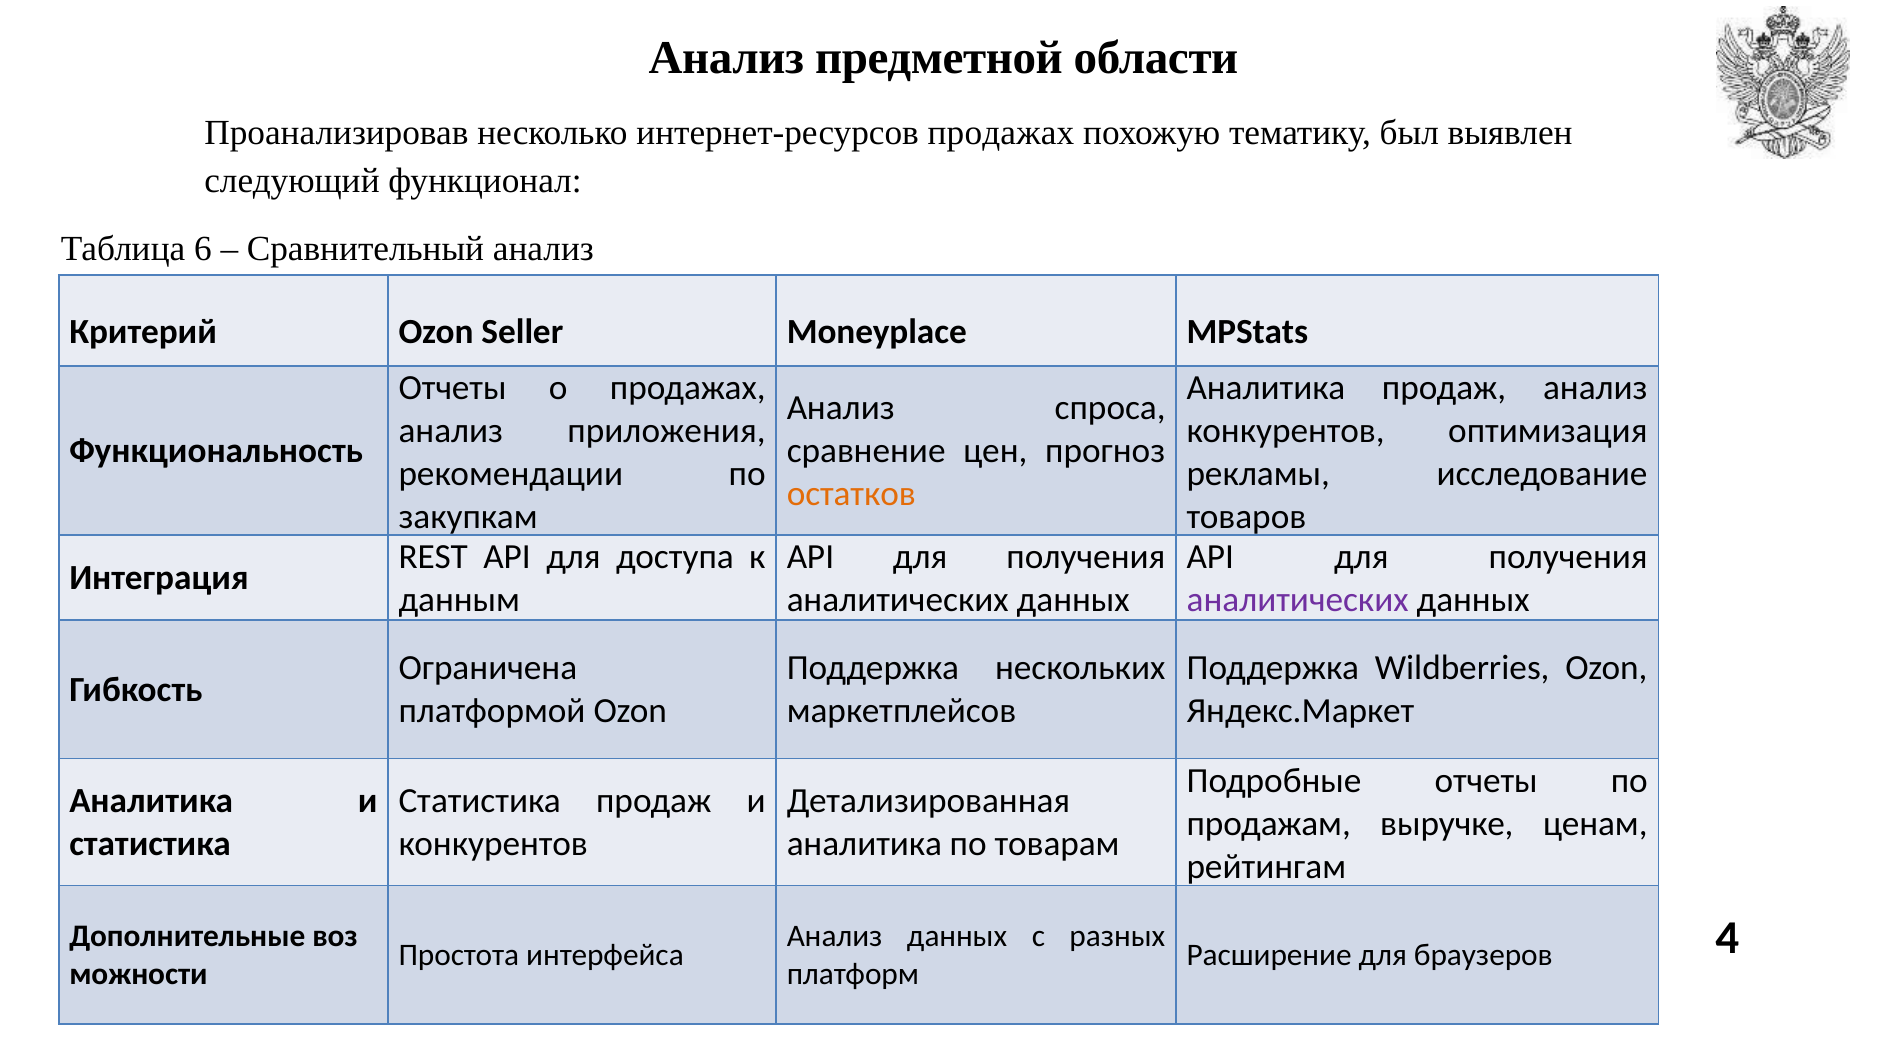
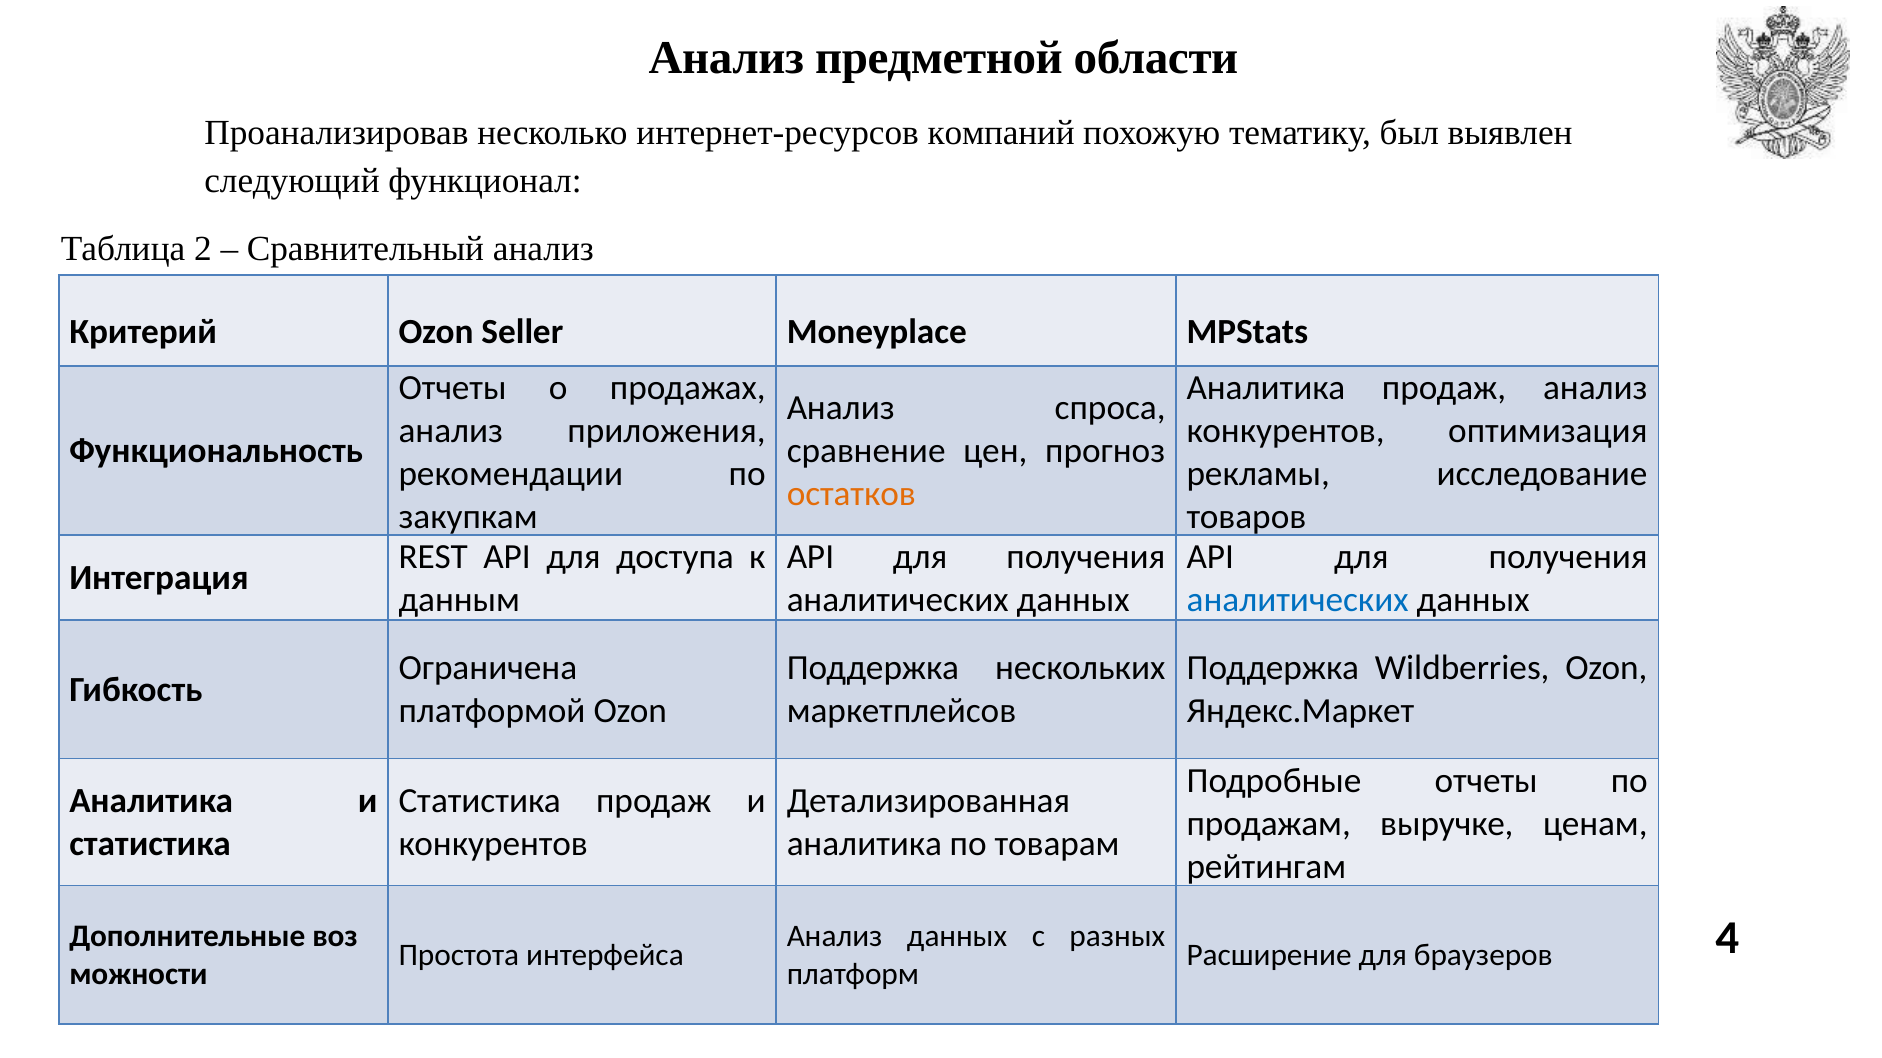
интернет-ресурсов продажах: продажах -> компаний
6: 6 -> 2
аналитических at (1298, 601) colour: purple -> blue
